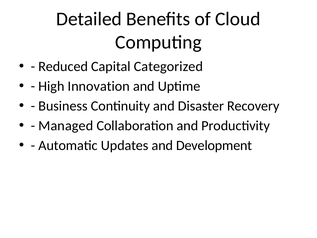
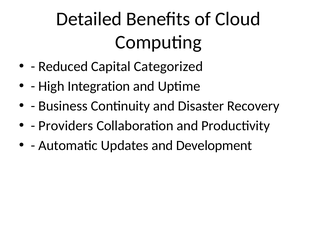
Innovation: Innovation -> Integration
Managed: Managed -> Providers
